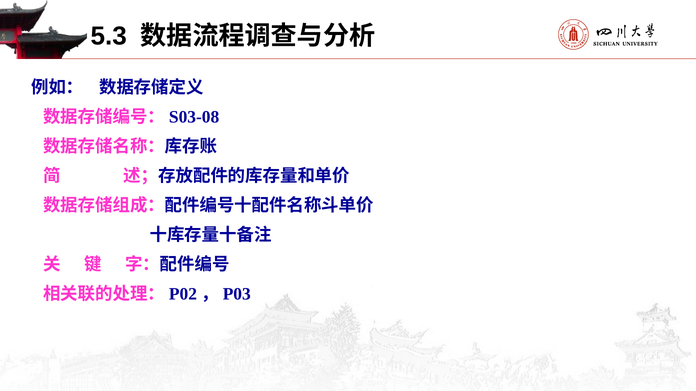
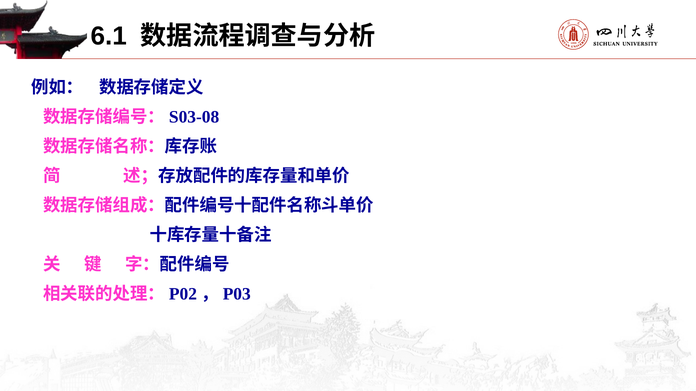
5.3: 5.3 -> 6.1
